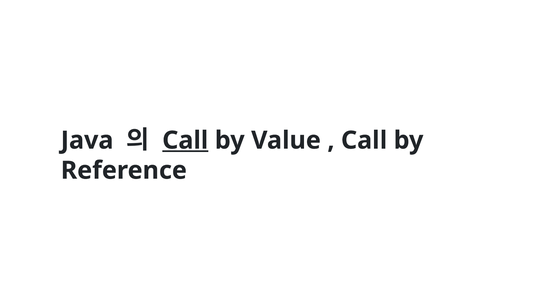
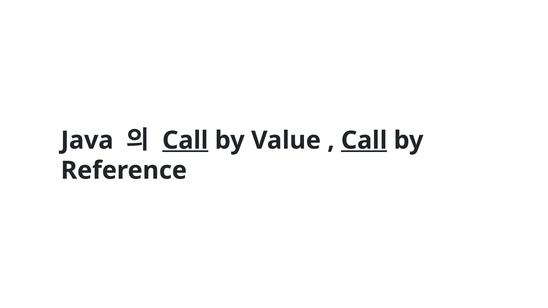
Call at (364, 140) underline: none -> present
